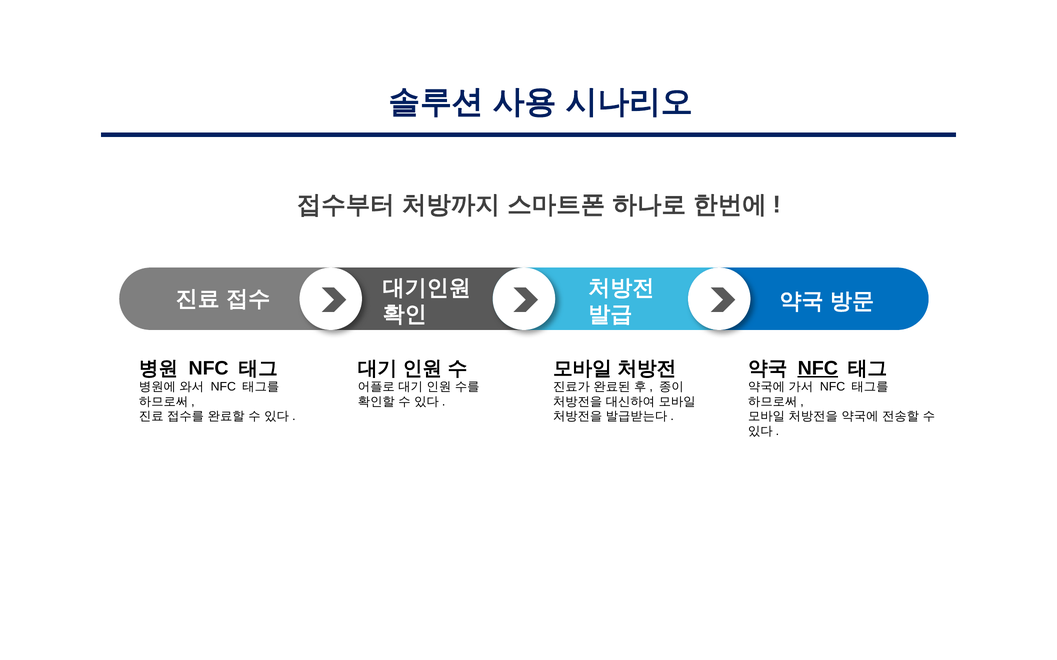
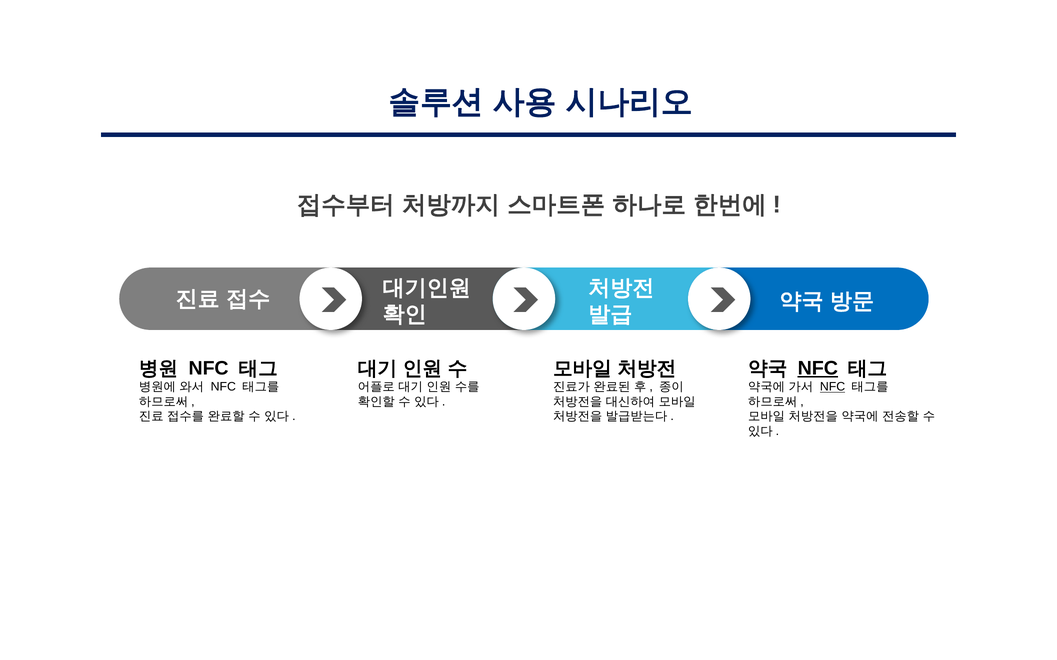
NFC at (833, 387) underline: none -> present
